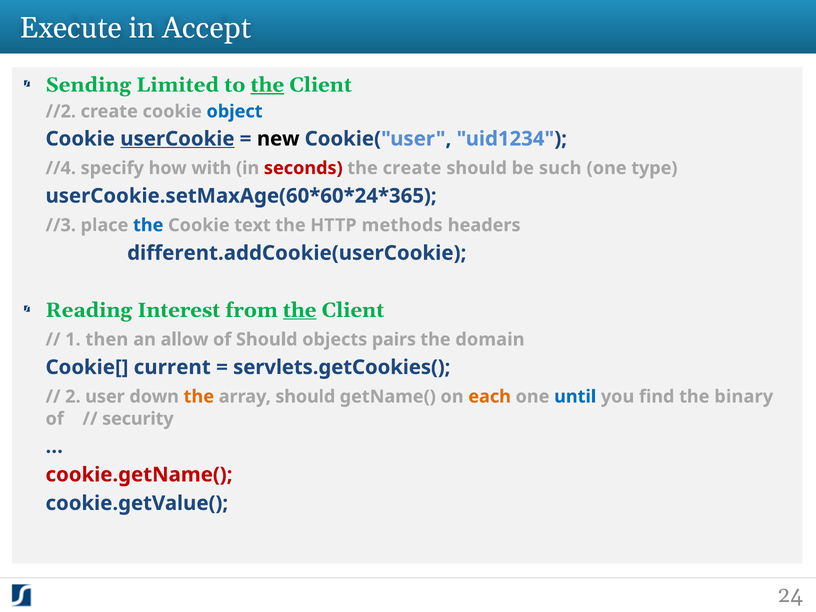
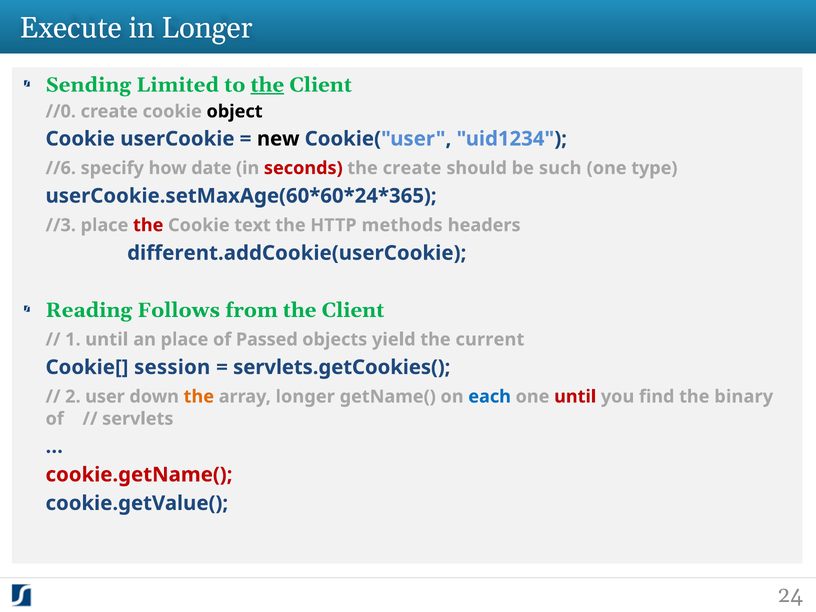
in Accept: Accept -> Longer
//2: //2 -> //0
object colour: blue -> black
userCookie underline: present -> none
//4: //4 -> //6
with: with -> date
the at (148, 225) colour: blue -> red
Interest: Interest -> Follows
the at (300, 310) underline: present -> none
1 then: then -> until
an allow: allow -> place
of Should: Should -> Passed
pairs: pairs -> yield
domain: domain -> current
current: current -> session
array should: should -> longer
each colour: orange -> blue
until at (575, 397) colour: blue -> red
security: security -> servlets
